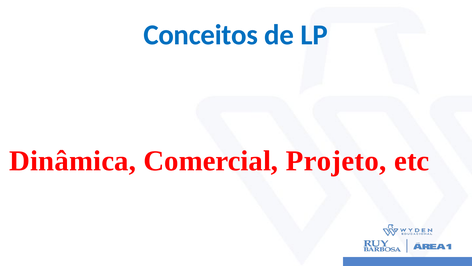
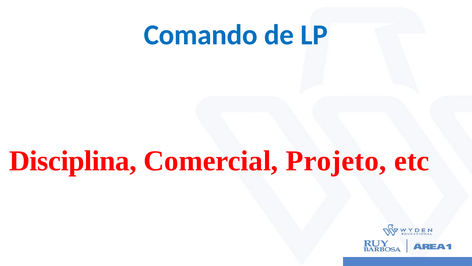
Conceitos: Conceitos -> Comando
Dinâmica: Dinâmica -> Disciplina
